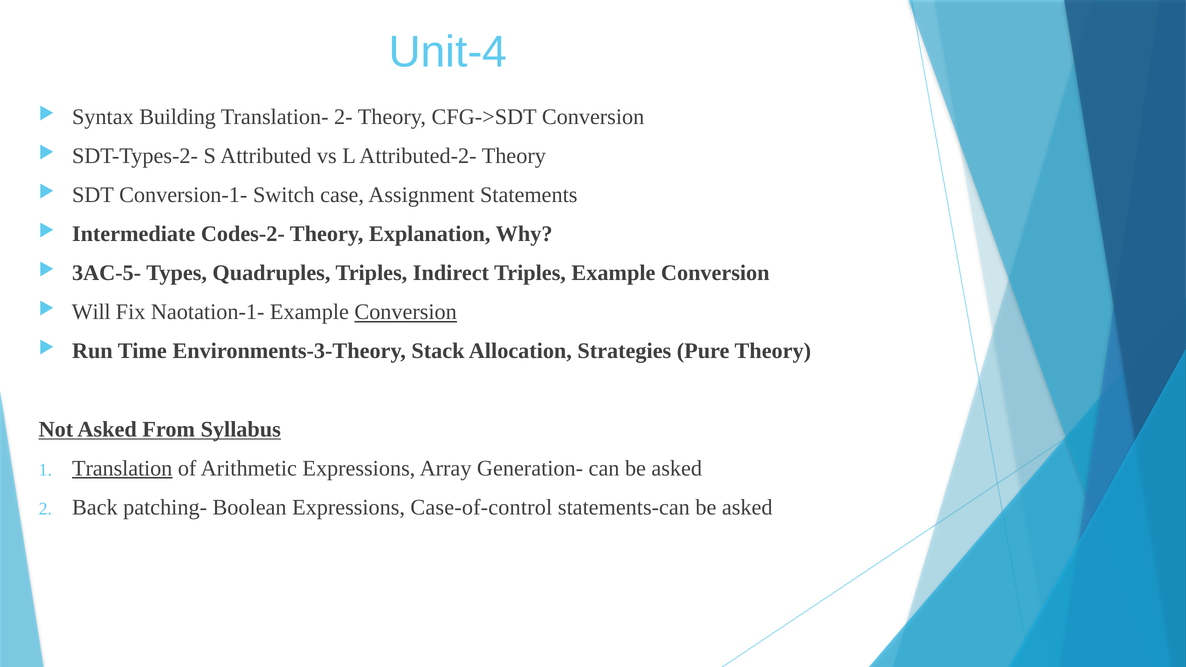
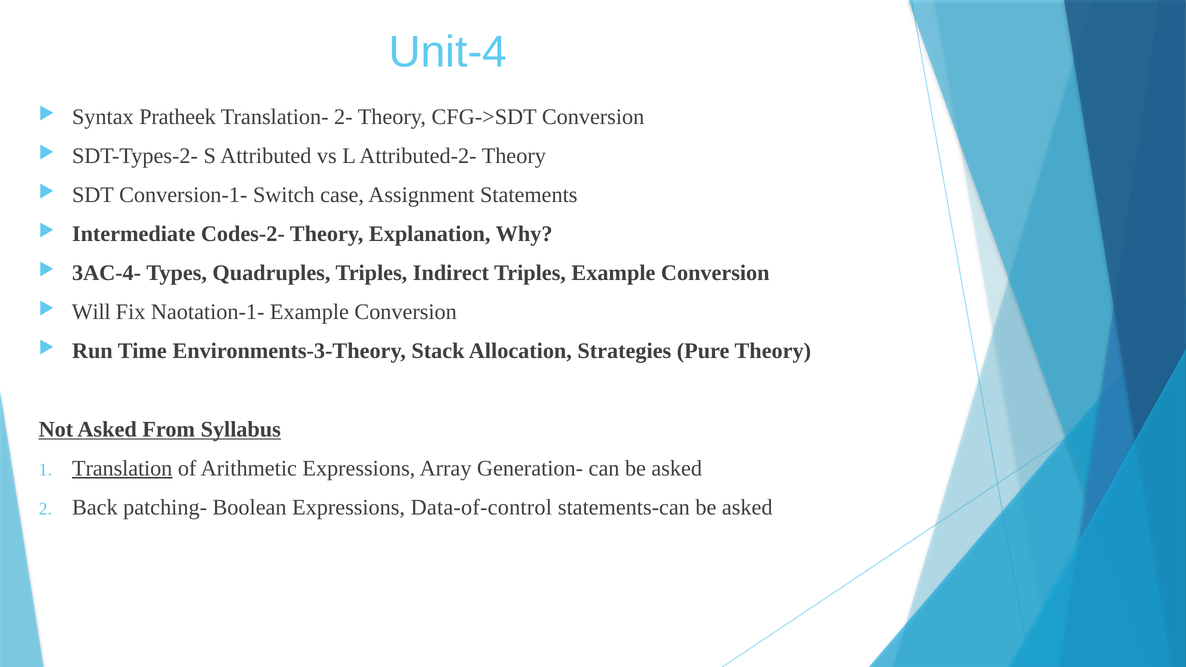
Building: Building -> Pratheek
3AC-5-: 3AC-5- -> 3AC-4-
Conversion at (406, 312) underline: present -> none
Case-of-control: Case-of-control -> Data-of-control
